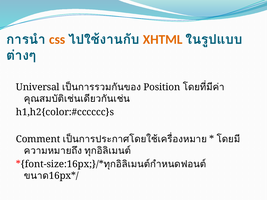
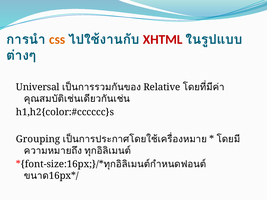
XHTML colour: orange -> red
Position: Position -> Relative
Comment: Comment -> Grouping
